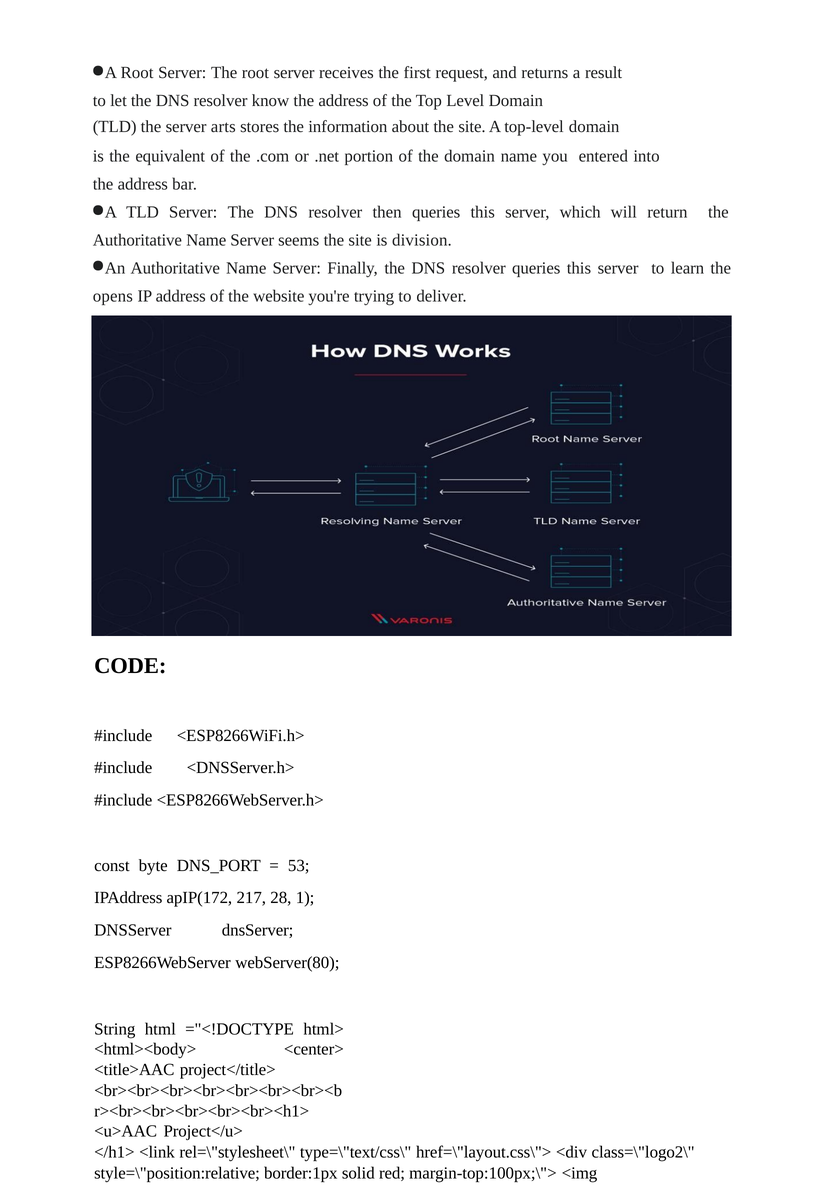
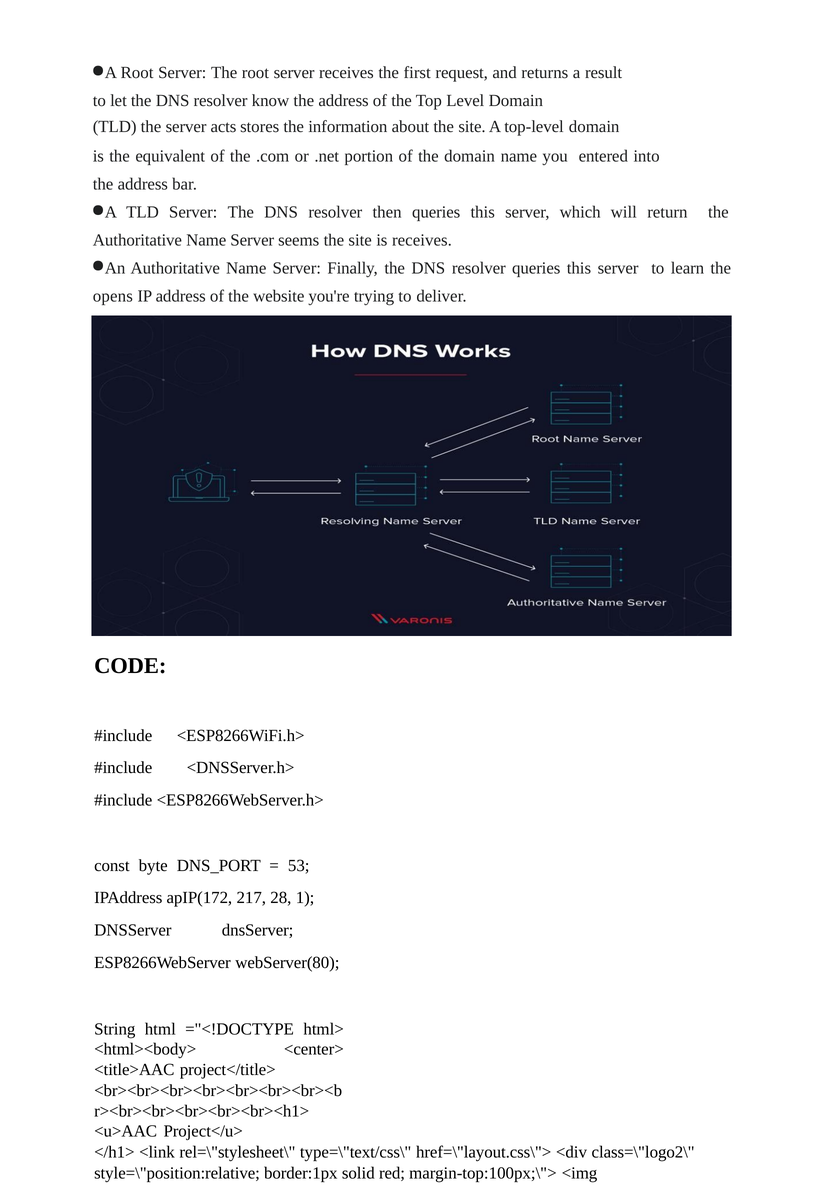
arts: arts -> acts
is division: division -> receives
